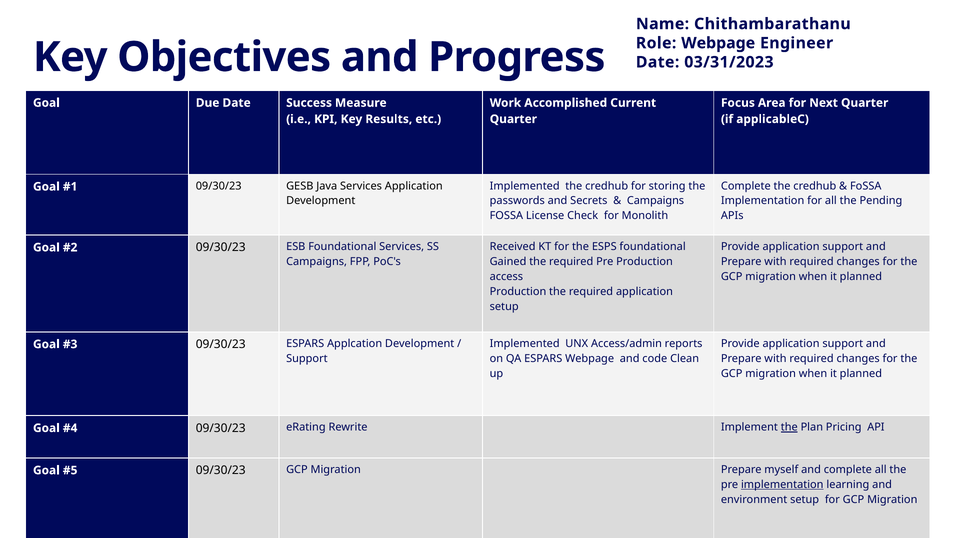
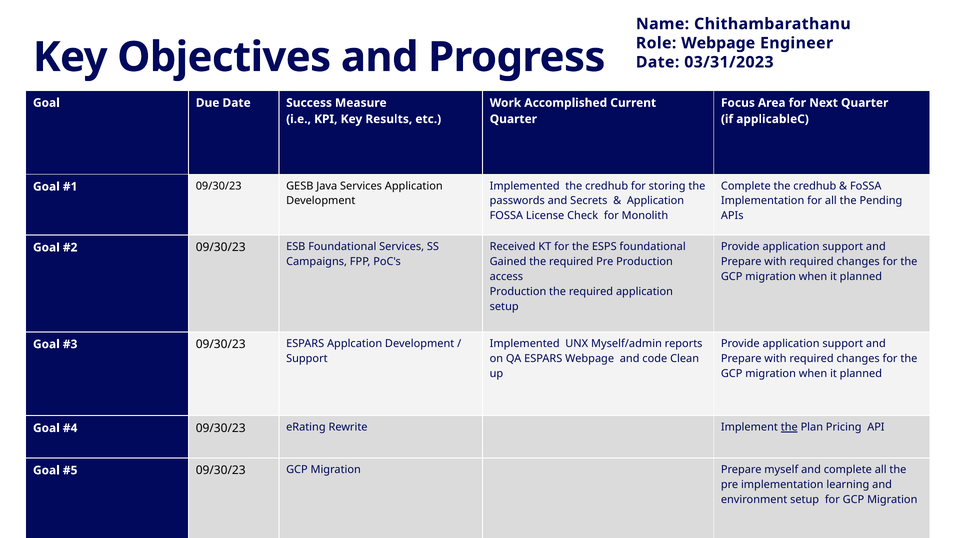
Campaigns at (656, 201): Campaigns -> Application
Access/admin: Access/admin -> Myself/admin
implementation at (782, 485) underline: present -> none
